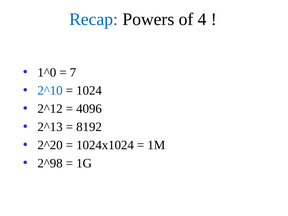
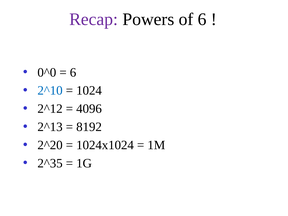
Recap colour: blue -> purple
of 4: 4 -> 6
1^0: 1^0 -> 0^0
7 at (73, 72): 7 -> 6
2^98: 2^98 -> 2^35
